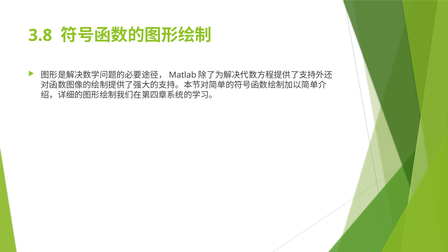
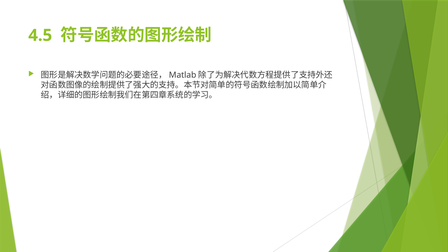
3.8: 3.8 -> 4.5
